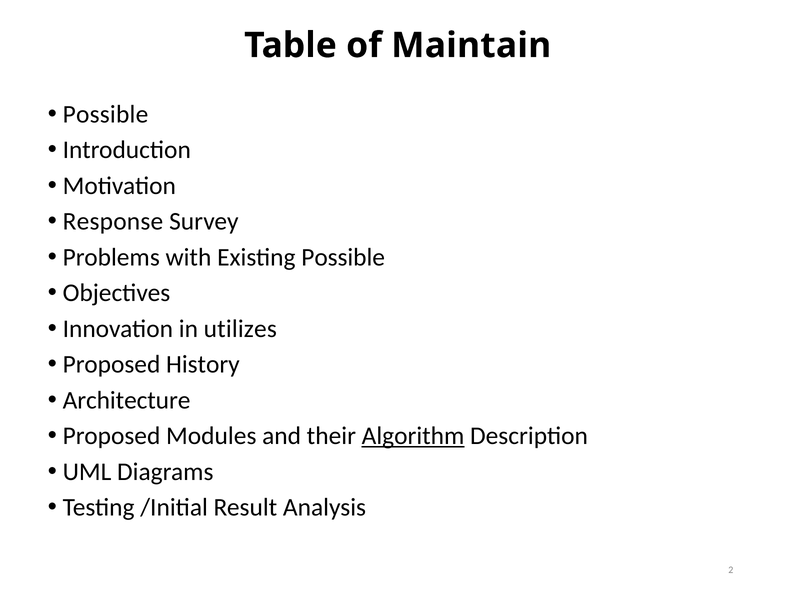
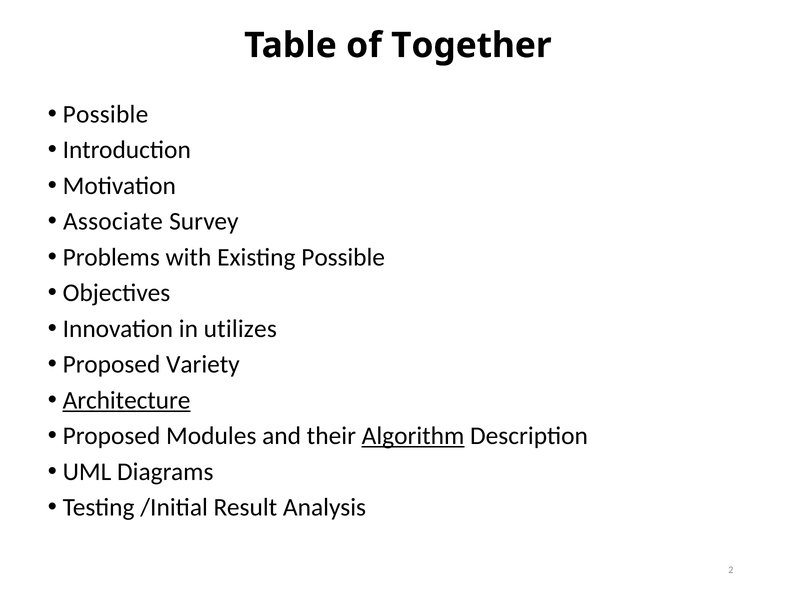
Maintain: Maintain -> Together
Response: Response -> Associate
History: History -> Variety
Architecture underline: none -> present
